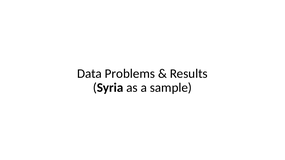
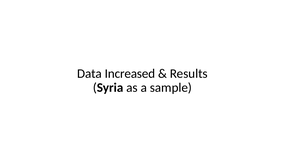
Problems: Problems -> Increased
